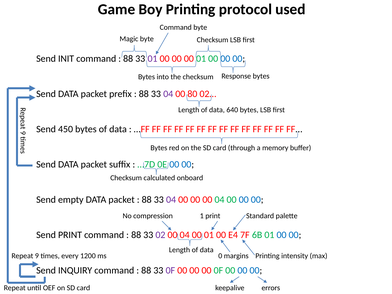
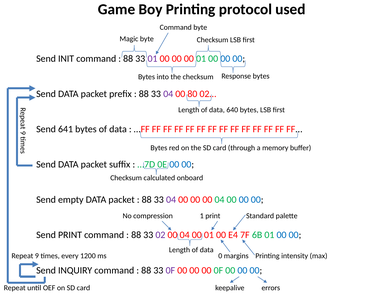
450: 450 -> 641
